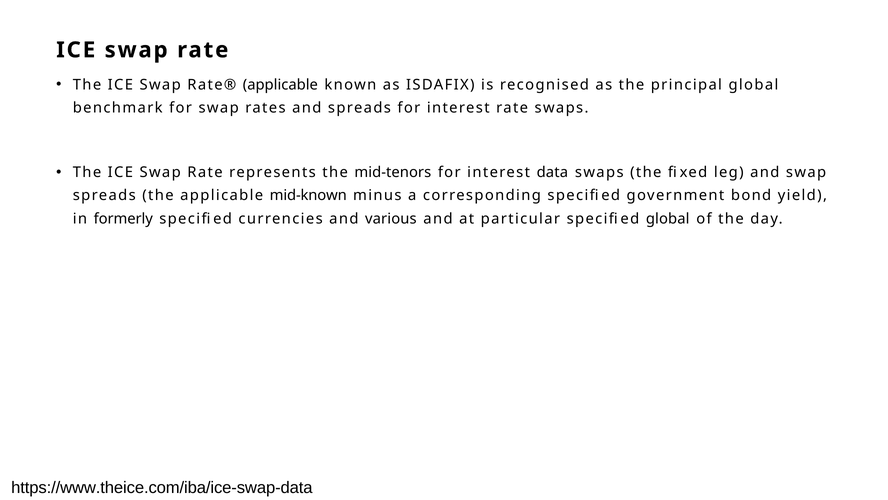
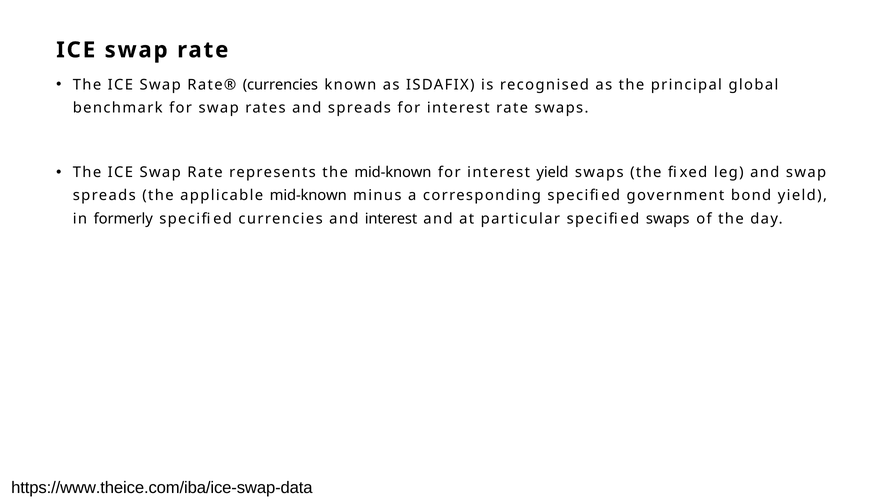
Rate® applicable: applicable -> currencies
the mid-tenors: mid-tenors -> mid-known
interest data: data -> yield
and various: various -> interest
specified global: global -> swaps
